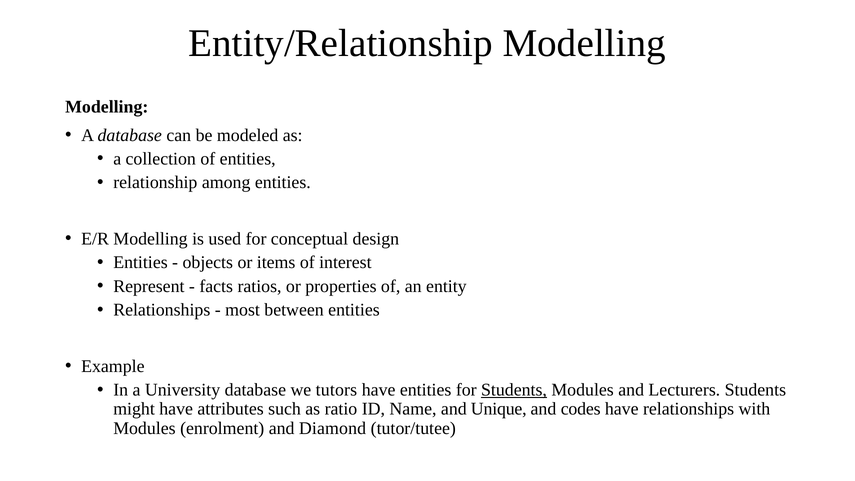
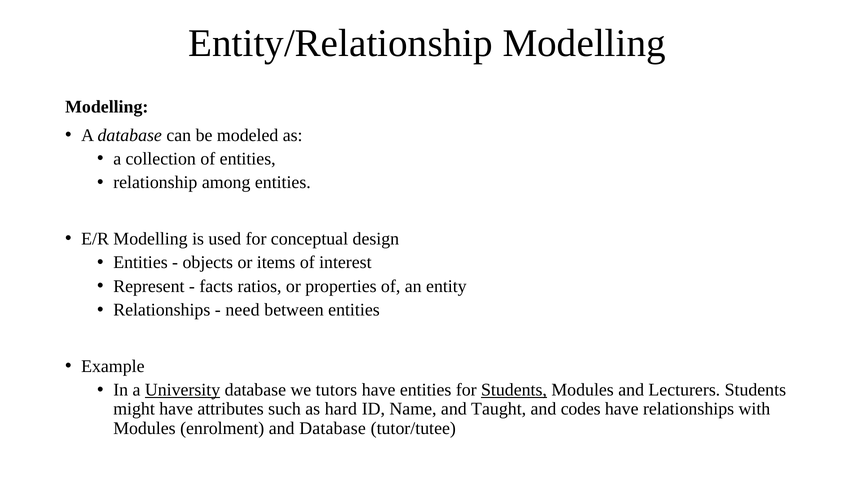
most: most -> need
University underline: none -> present
ratio: ratio -> hard
Unique: Unique -> Taught
and Diamond: Diamond -> Database
